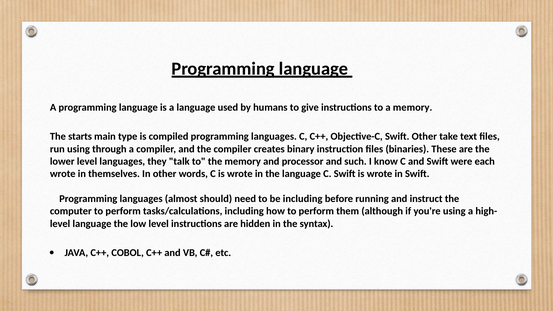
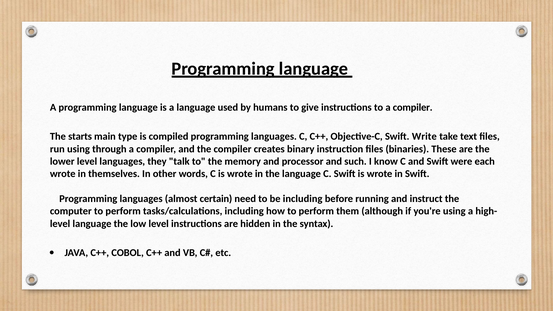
to a memory: memory -> compiler
Swift Other: Other -> Write
should: should -> certain
